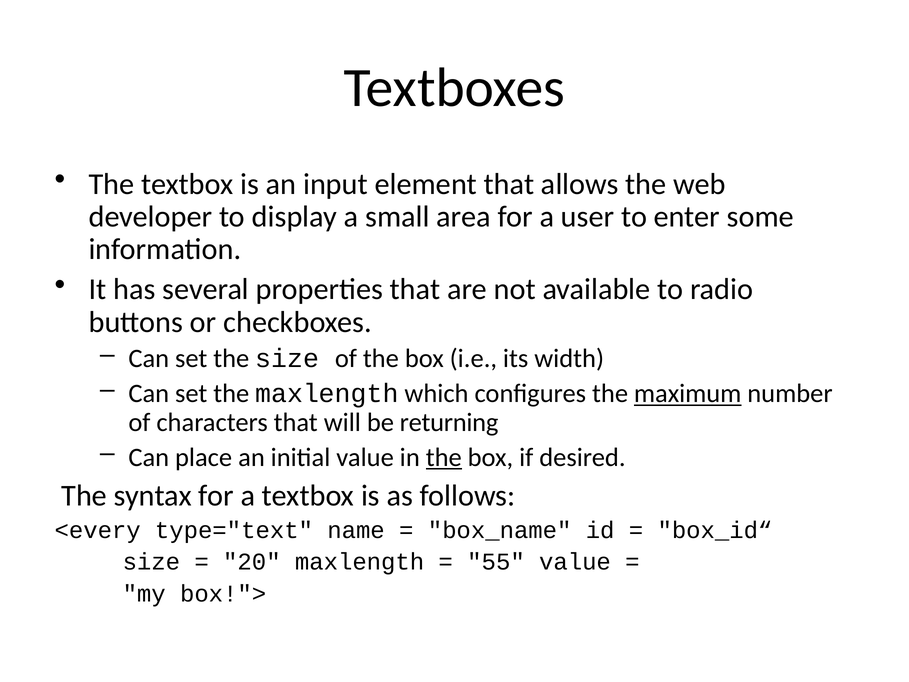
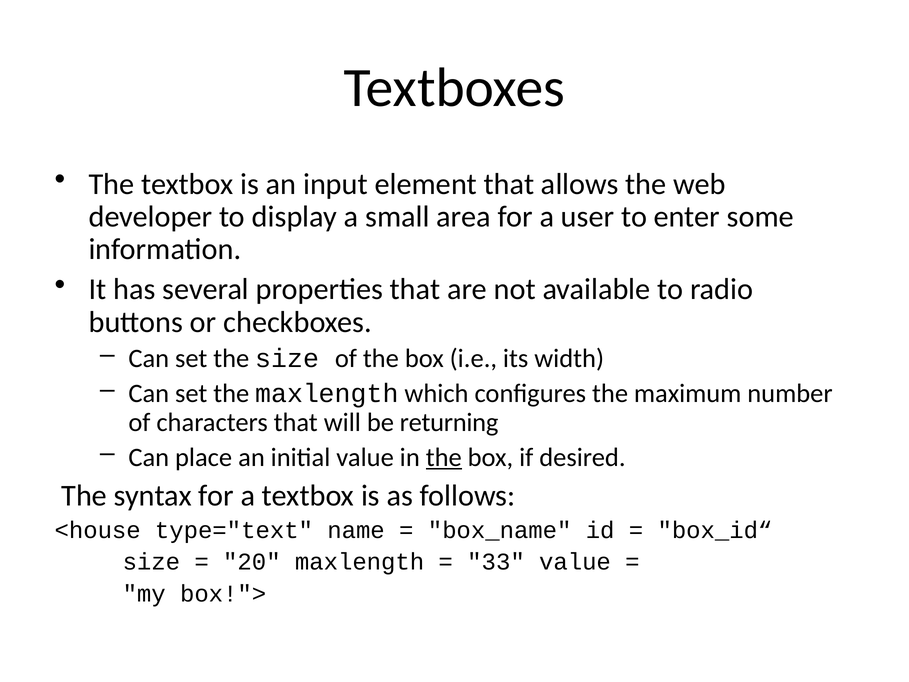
maximum underline: present -> none
<every: <every -> <house
55: 55 -> 33
